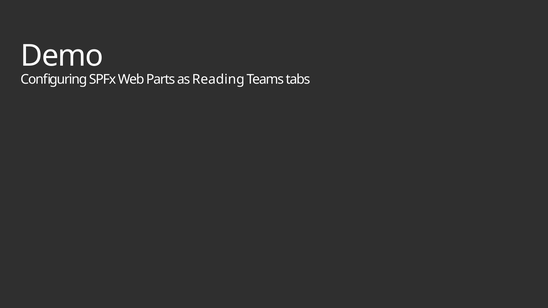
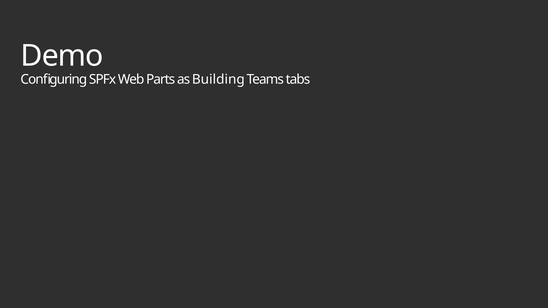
Reading: Reading -> Building
